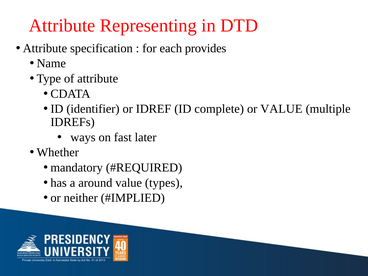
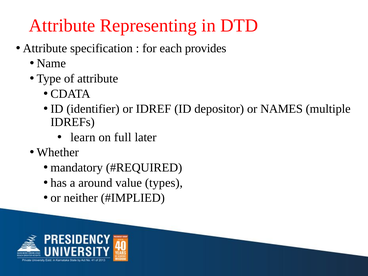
complete: complete -> depositor
or VALUE: VALUE -> NAMES
ways: ways -> learn
fast: fast -> full
